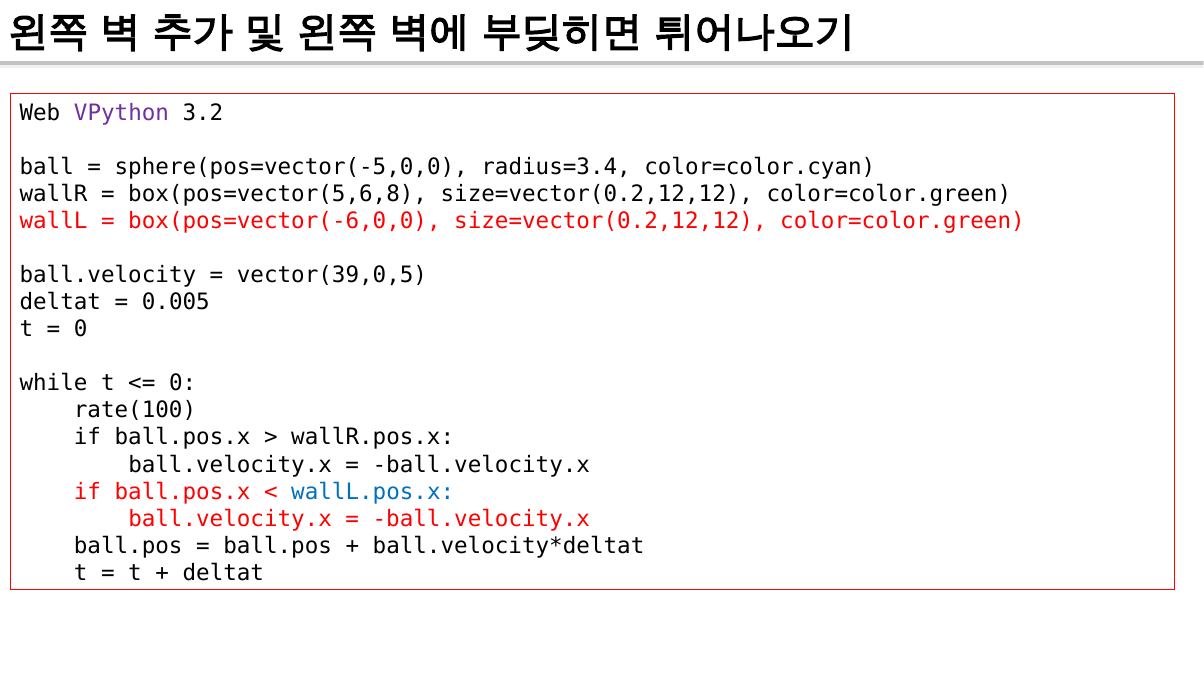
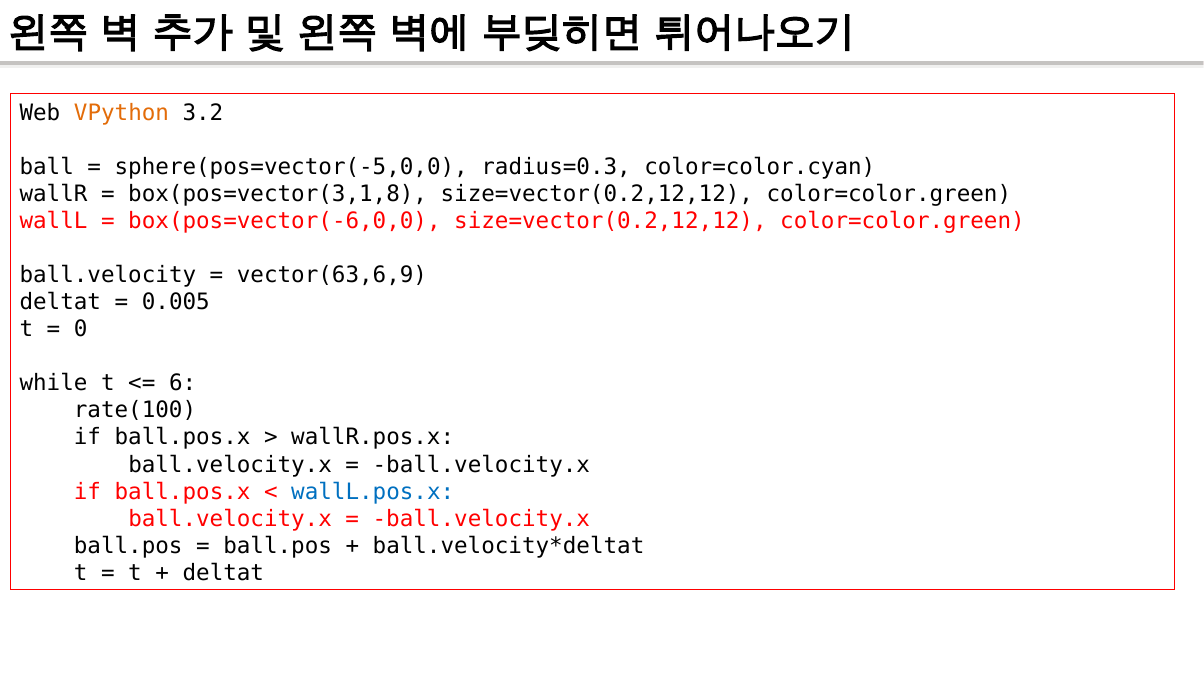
VPython colour: purple -> orange
radius=3.4: radius=3.4 -> radius=0.3
box(pos=vector(5,6,8: box(pos=vector(5,6,8 -> box(pos=vector(3,1,8
vector(39,0,5: vector(39,0,5 -> vector(63,6,9
0 at (183, 384): 0 -> 6
